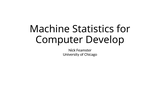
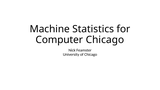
Computer Develop: Develop -> Chicago
